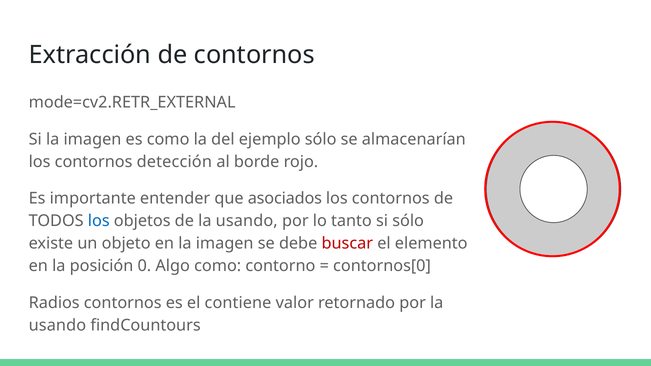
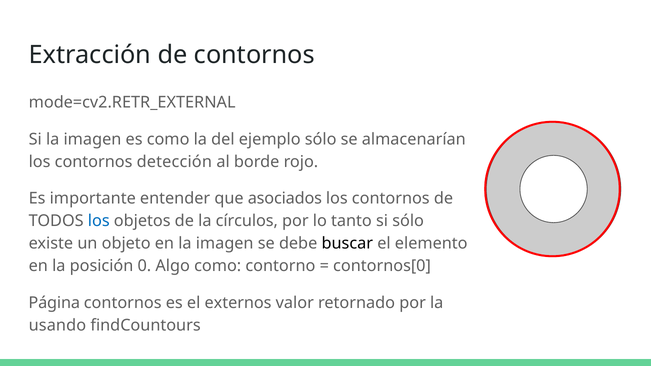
de la usando: usando -> círculos
buscar colour: red -> black
Radios: Radios -> Página
contiene: contiene -> externos
